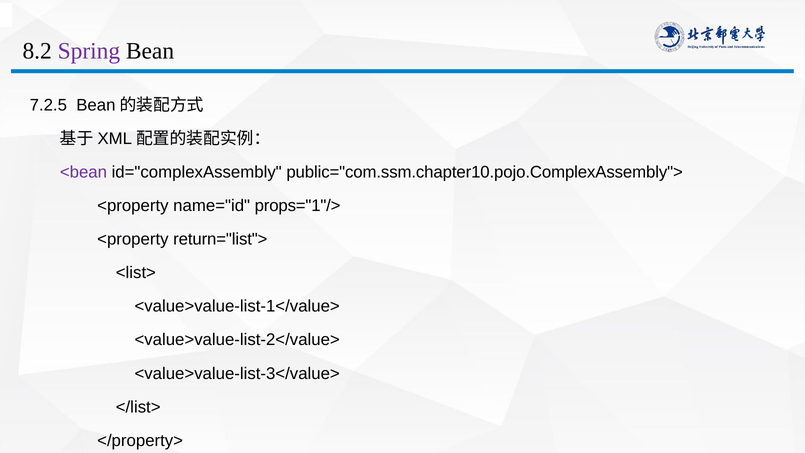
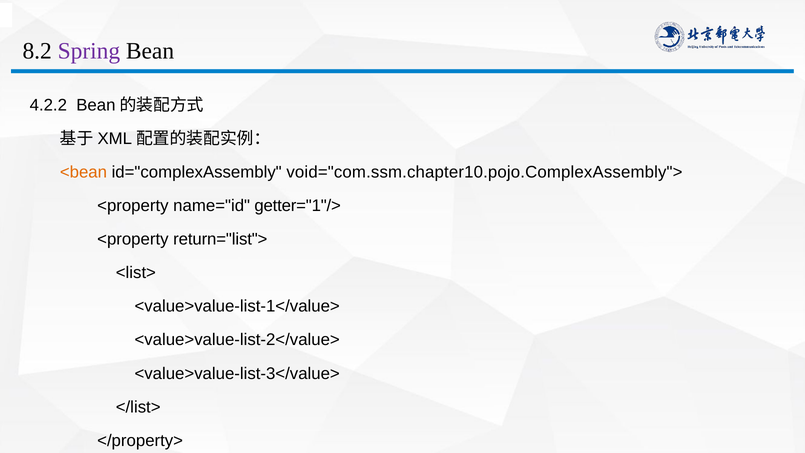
7.2.5: 7.2.5 -> 4.2.2
<bean colour: purple -> orange
public="com.ssm.chapter10.pojo.ComplexAssembly">: public="com.ssm.chapter10.pojo.ComplexAssembly"> -> void="com.ssm.chapter10.pojo.ComplexAssembly">
props="1"/>: props="1"/> -> getter="1"/>
